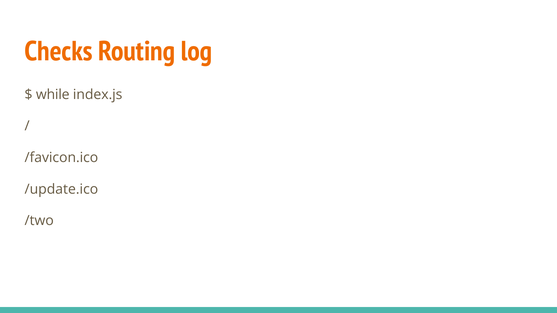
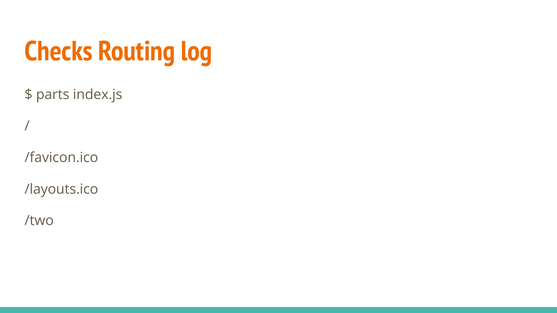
while: while -> parts
/update.ico: /update.ico -> /layouts.ico
